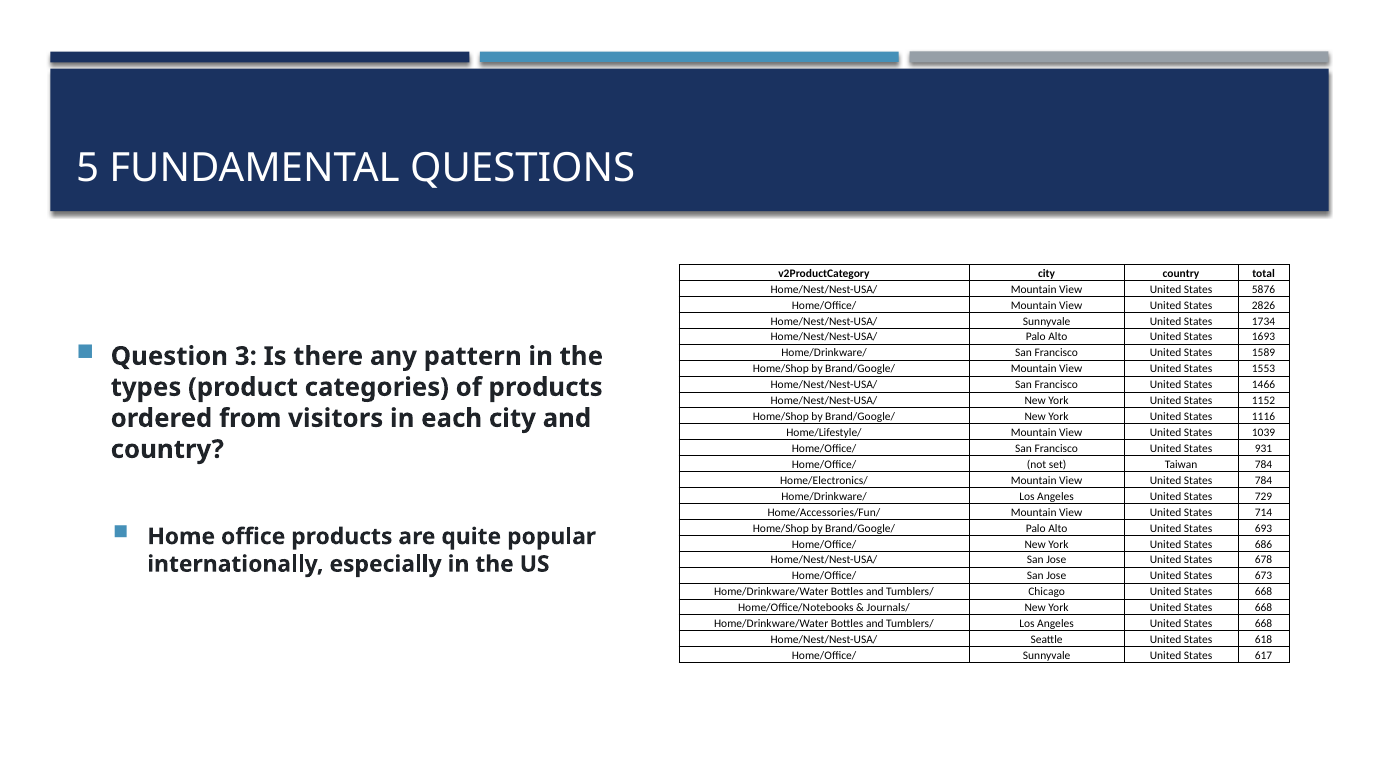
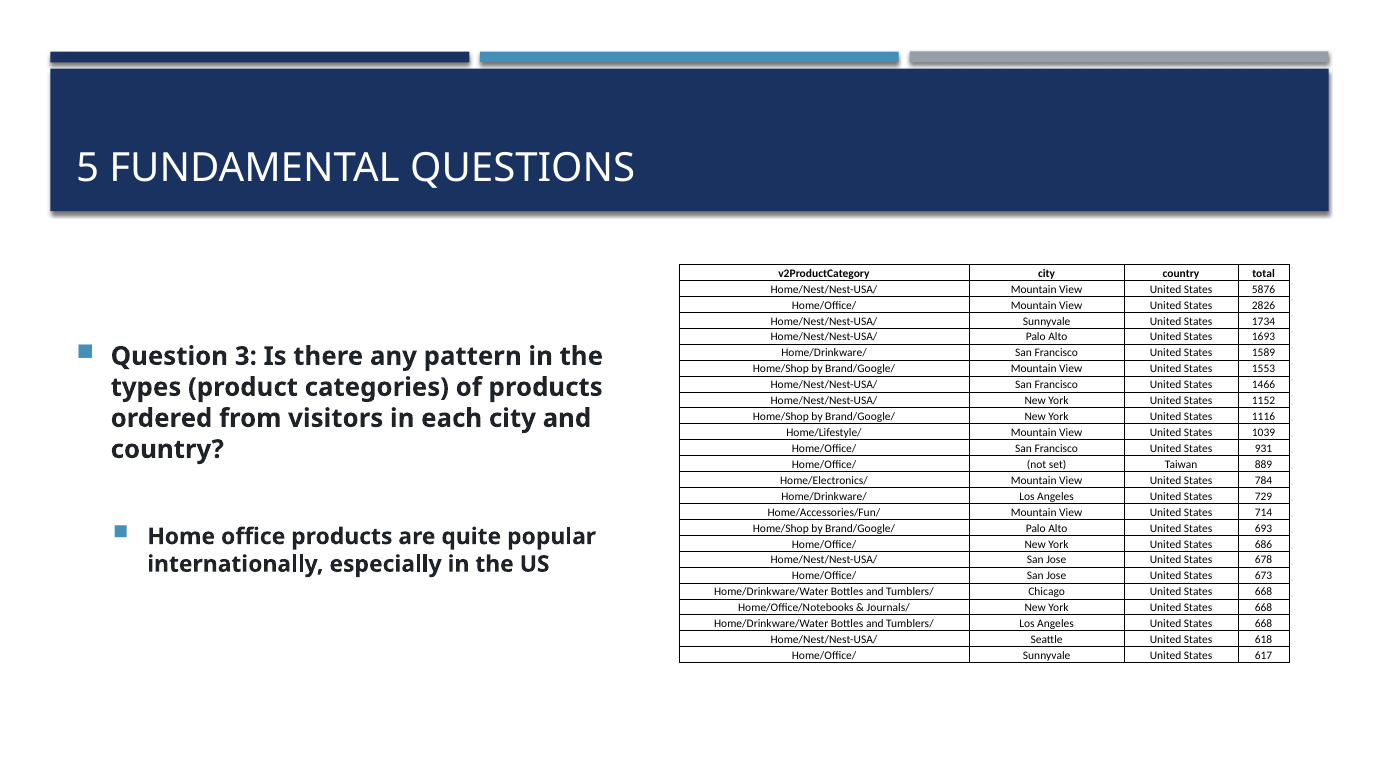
Taiwan 784: 784 -> 889
